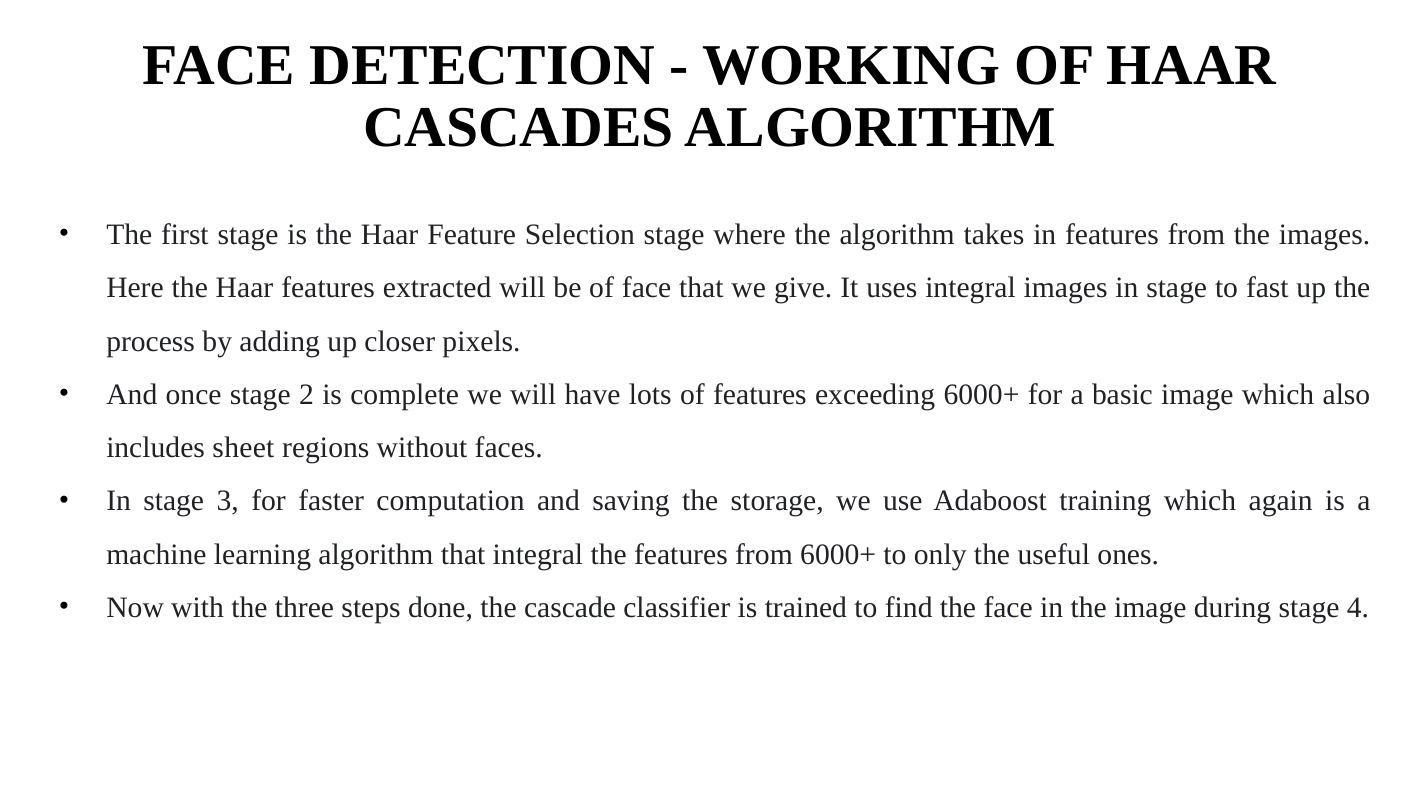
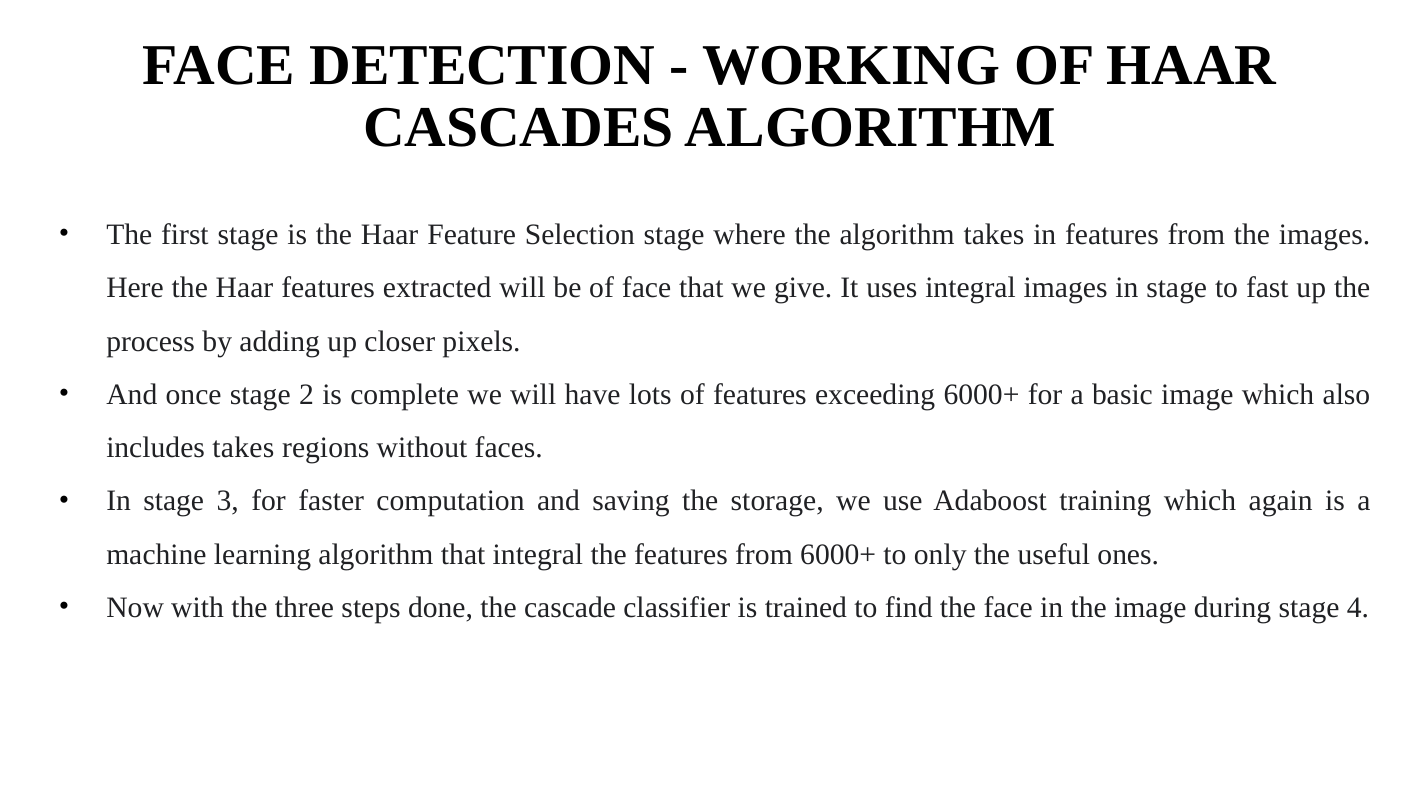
includes sheet: sheet -> takes
